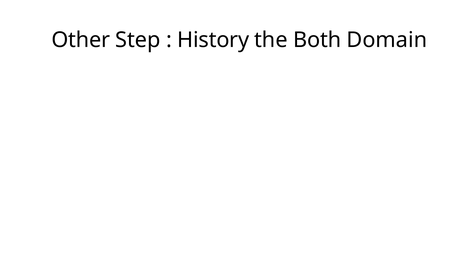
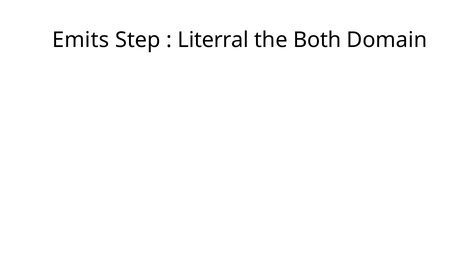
Other: Other -> Emits
History: History -> Literral
